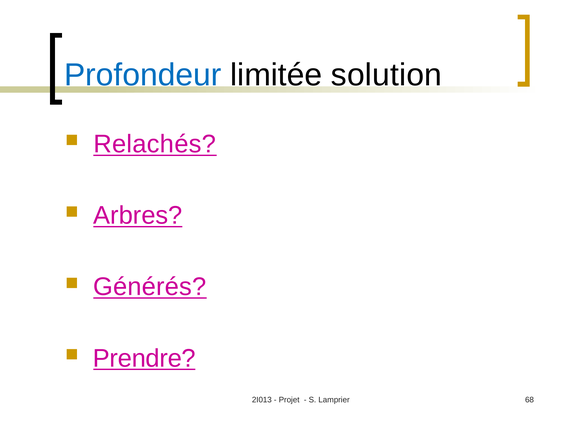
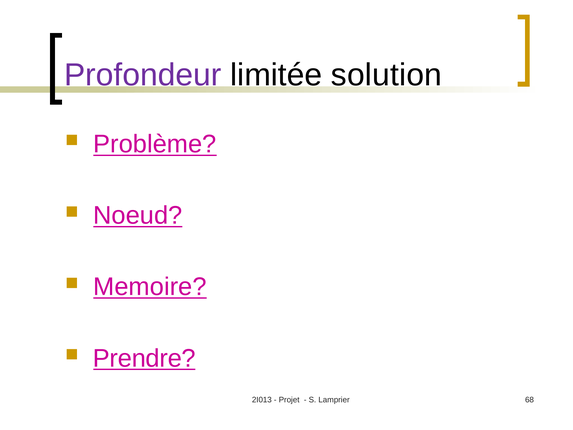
Profondeur colour: blue -> purple
Relachés: Relachés -> Problème
Arbres: Arbres -> Noeud
Générés: Générés -> Memoire
